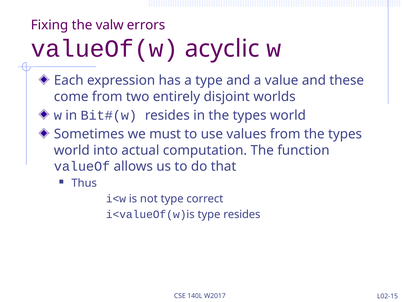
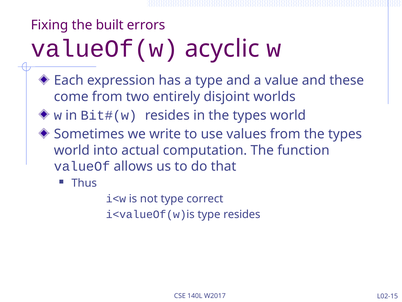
valw: valw -> built
must: must -> write
